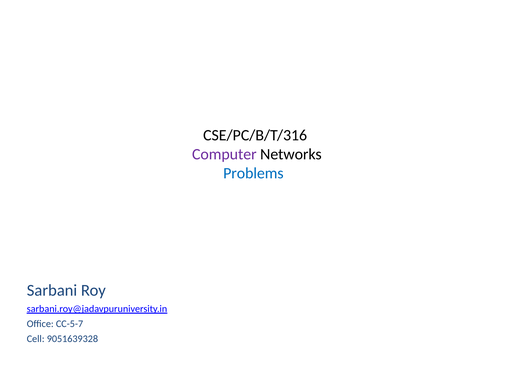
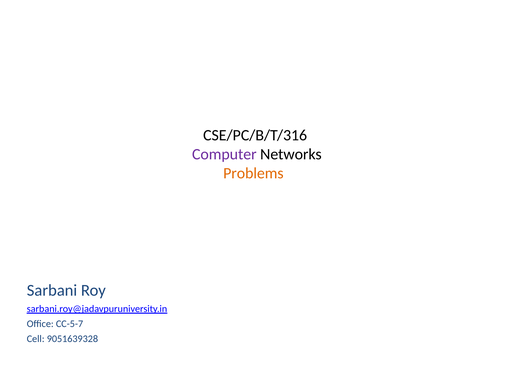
Problems colour: blue -> orange
